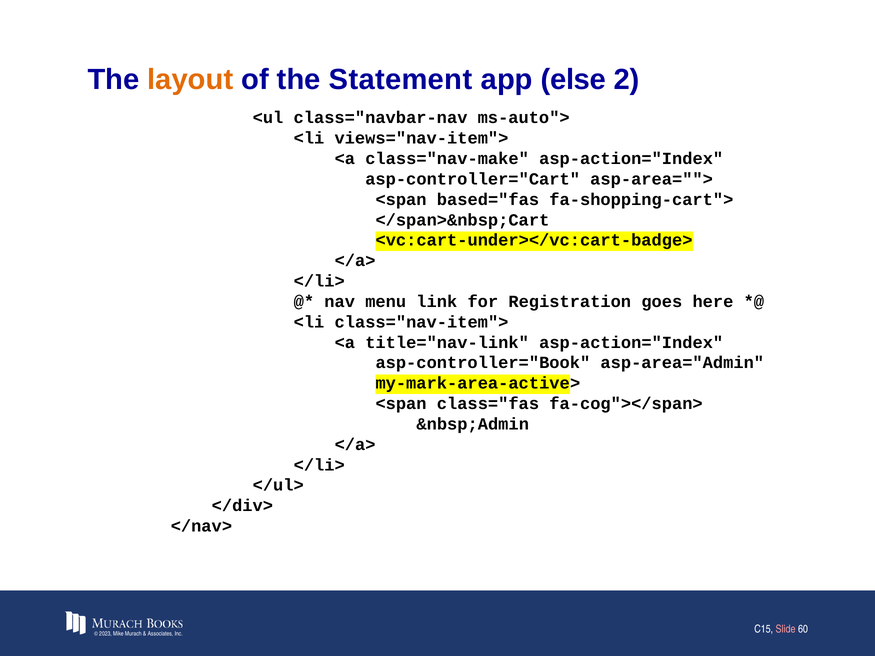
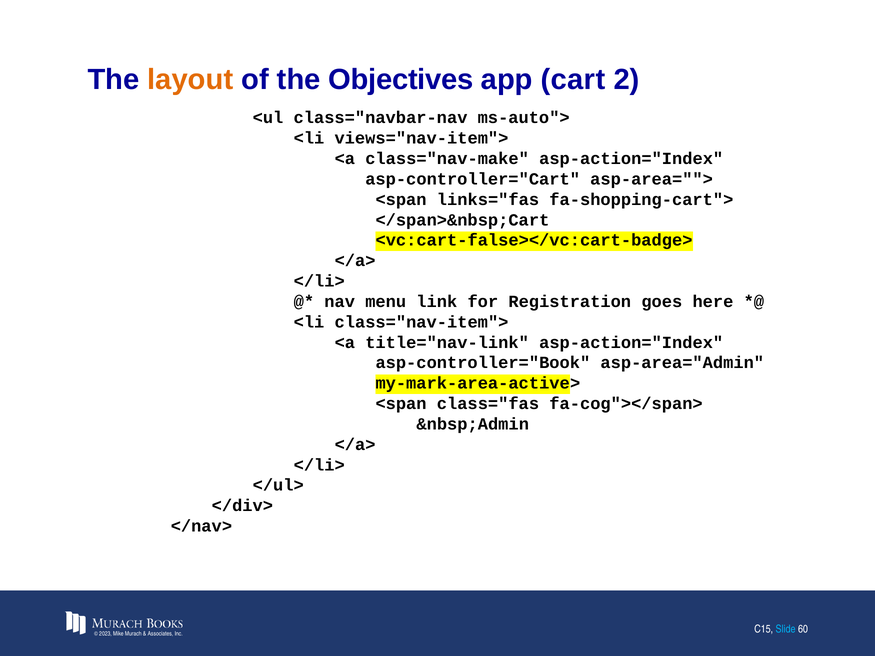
Statement: Statement -> Objectives
else: else -> cart
based="fas: based="fas -> links="fas
<vc:cart-under></vc:cart-badge>: <vc:cart-under></vc:cart-badge> -> <vc:cart-false></vc:cart-badge>
Slide colour: pink -> light blue
